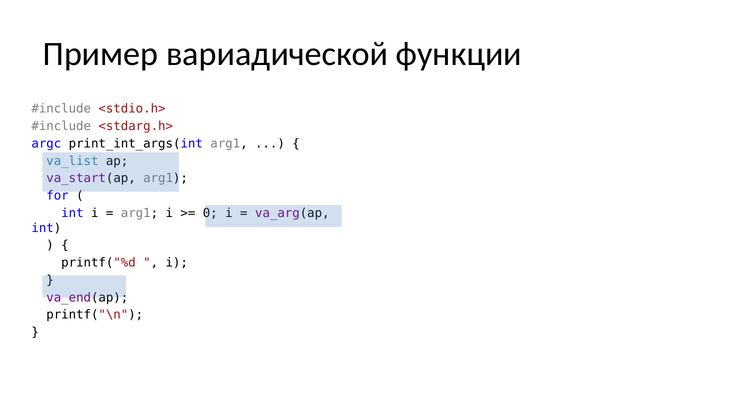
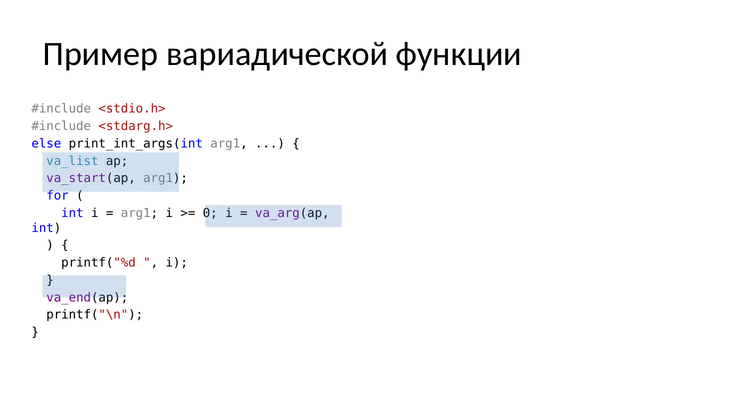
argc: argc -> else
